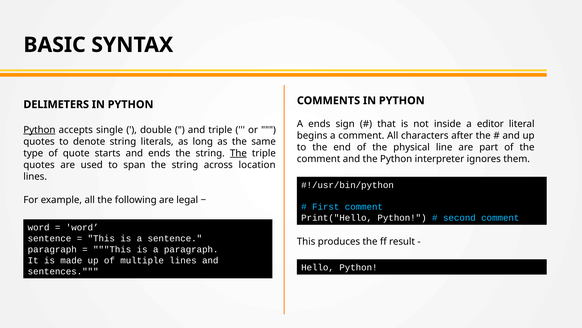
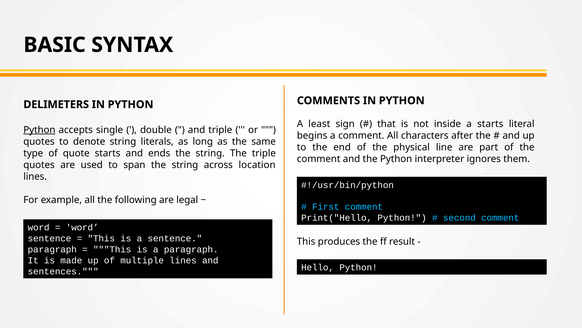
A ends: ends -> least
a editor: editor -> starts
The at (238, 153) underline: present -> none
